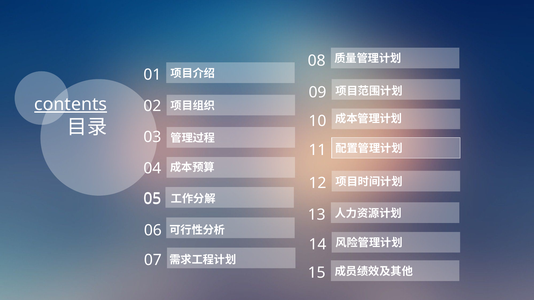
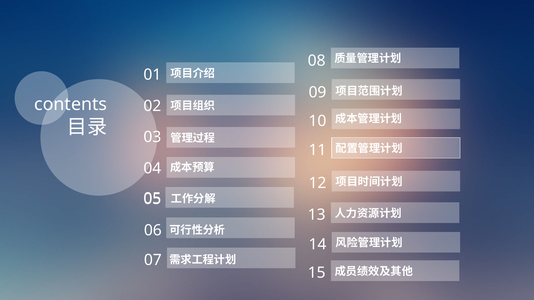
contents underline: present -> none
